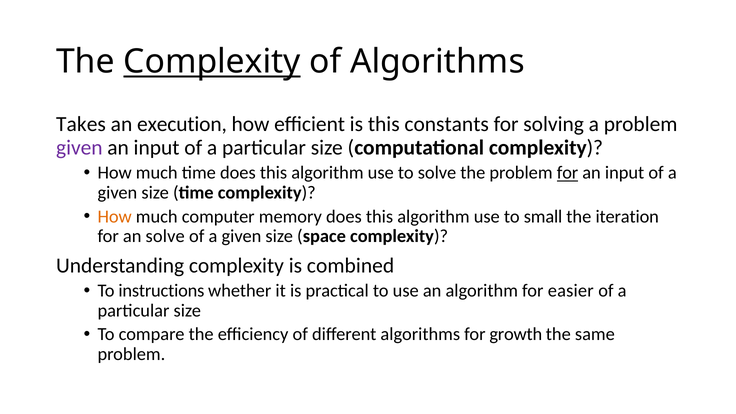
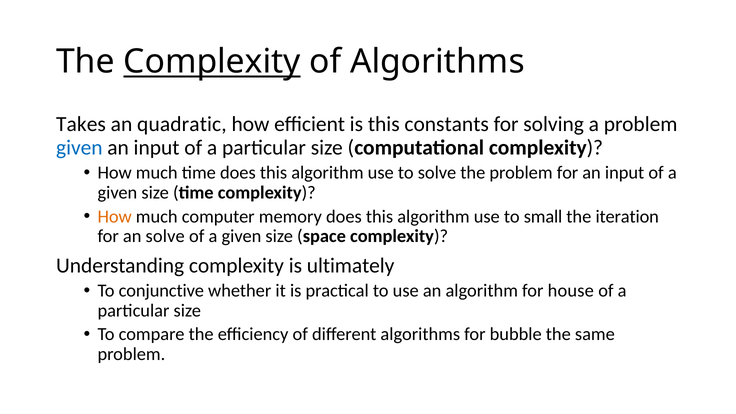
execution: execution -> quadratic
given at (79, 148) colour: purple -> blue
for at (568, 173) underline: present -> none
combined: combined -> ultimately
instructions: instructions -> conjunctive
easier: easier -> house
growth: growth -> bubble
